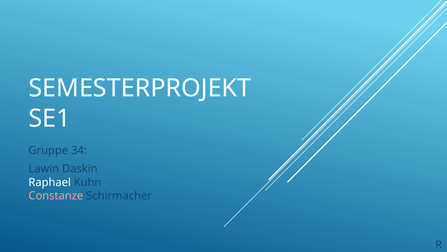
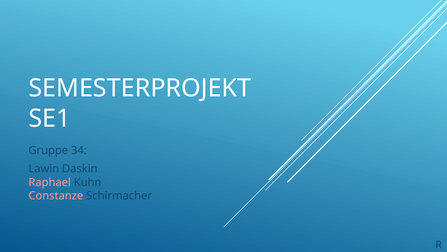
Raphael colour: white -> pink
